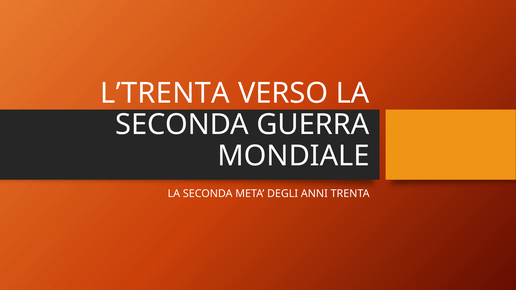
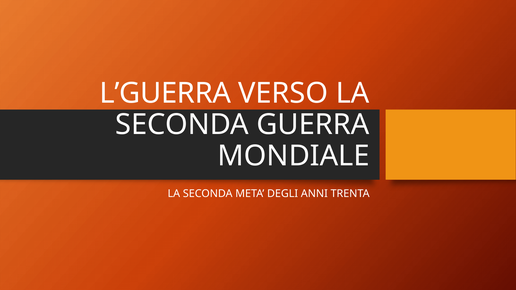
L’TRENTA: L’TRENTA -> L’GUERRA
